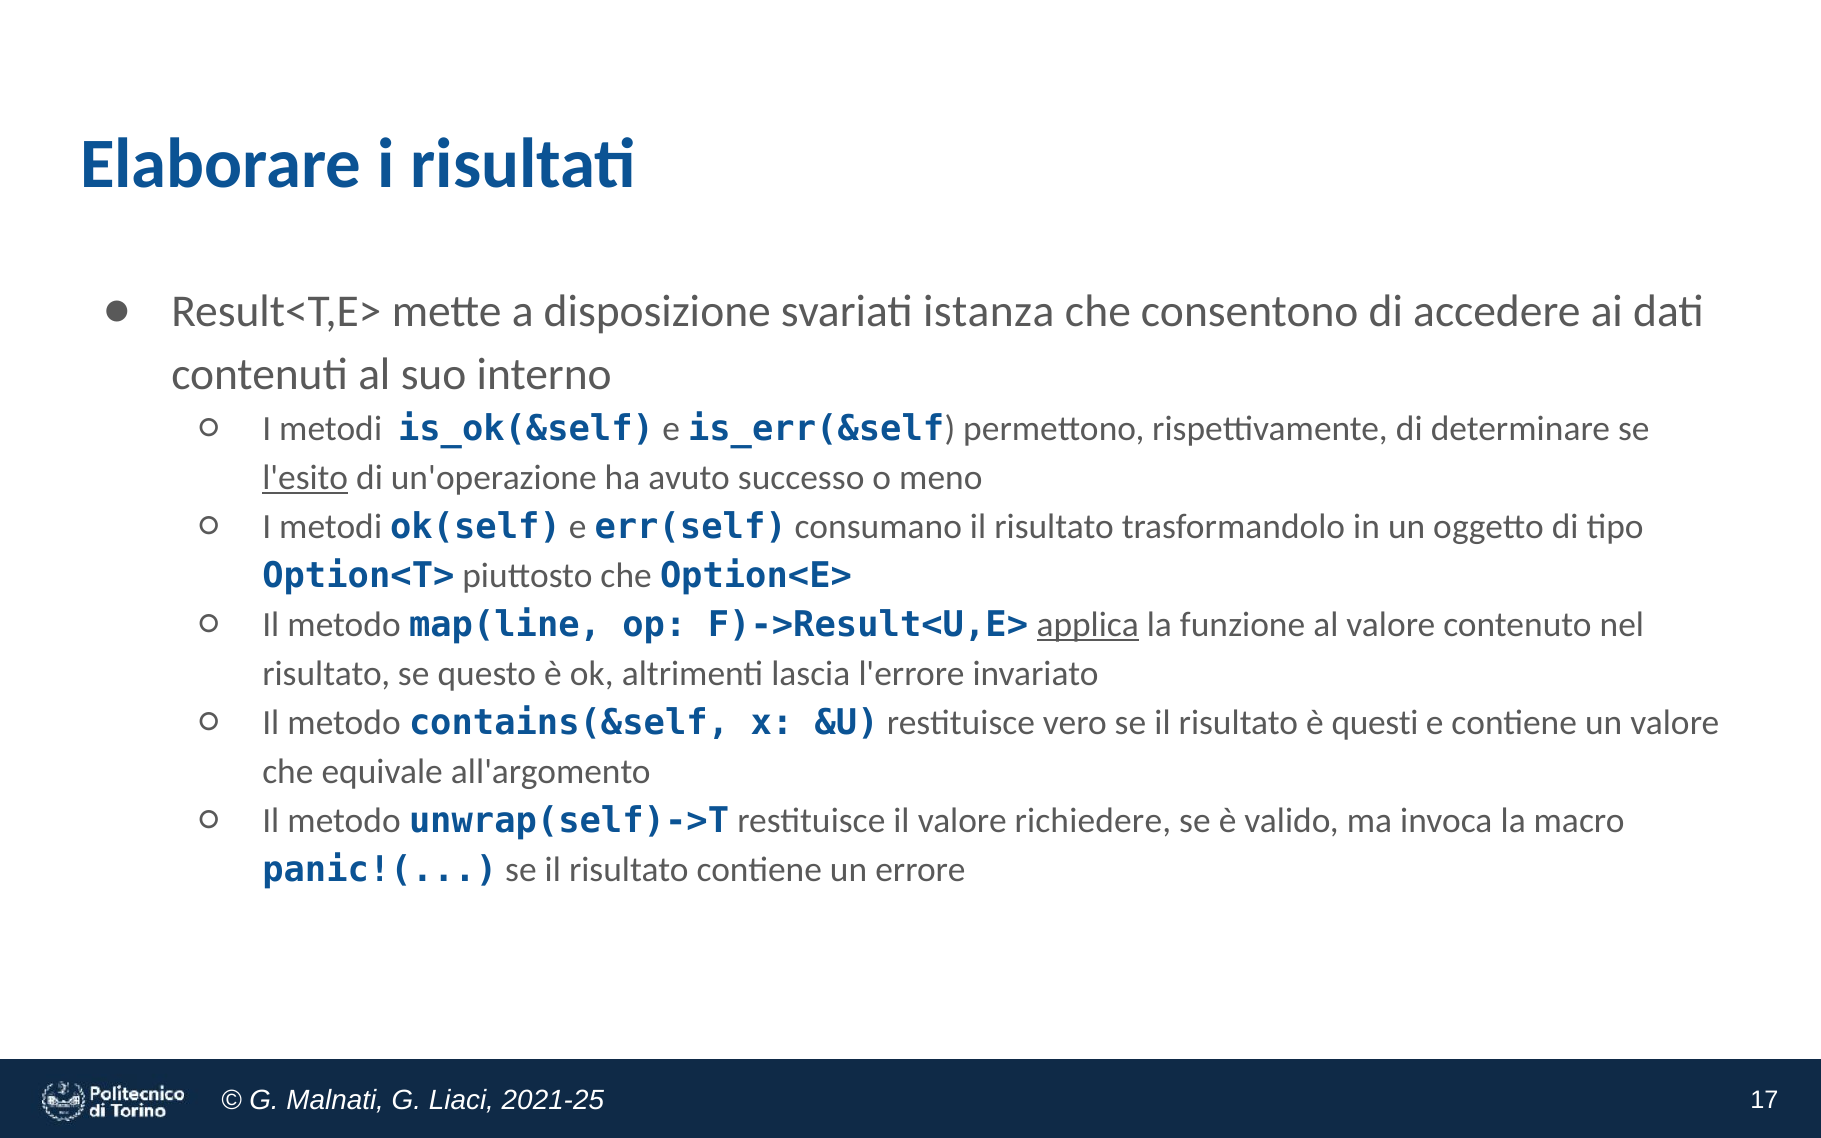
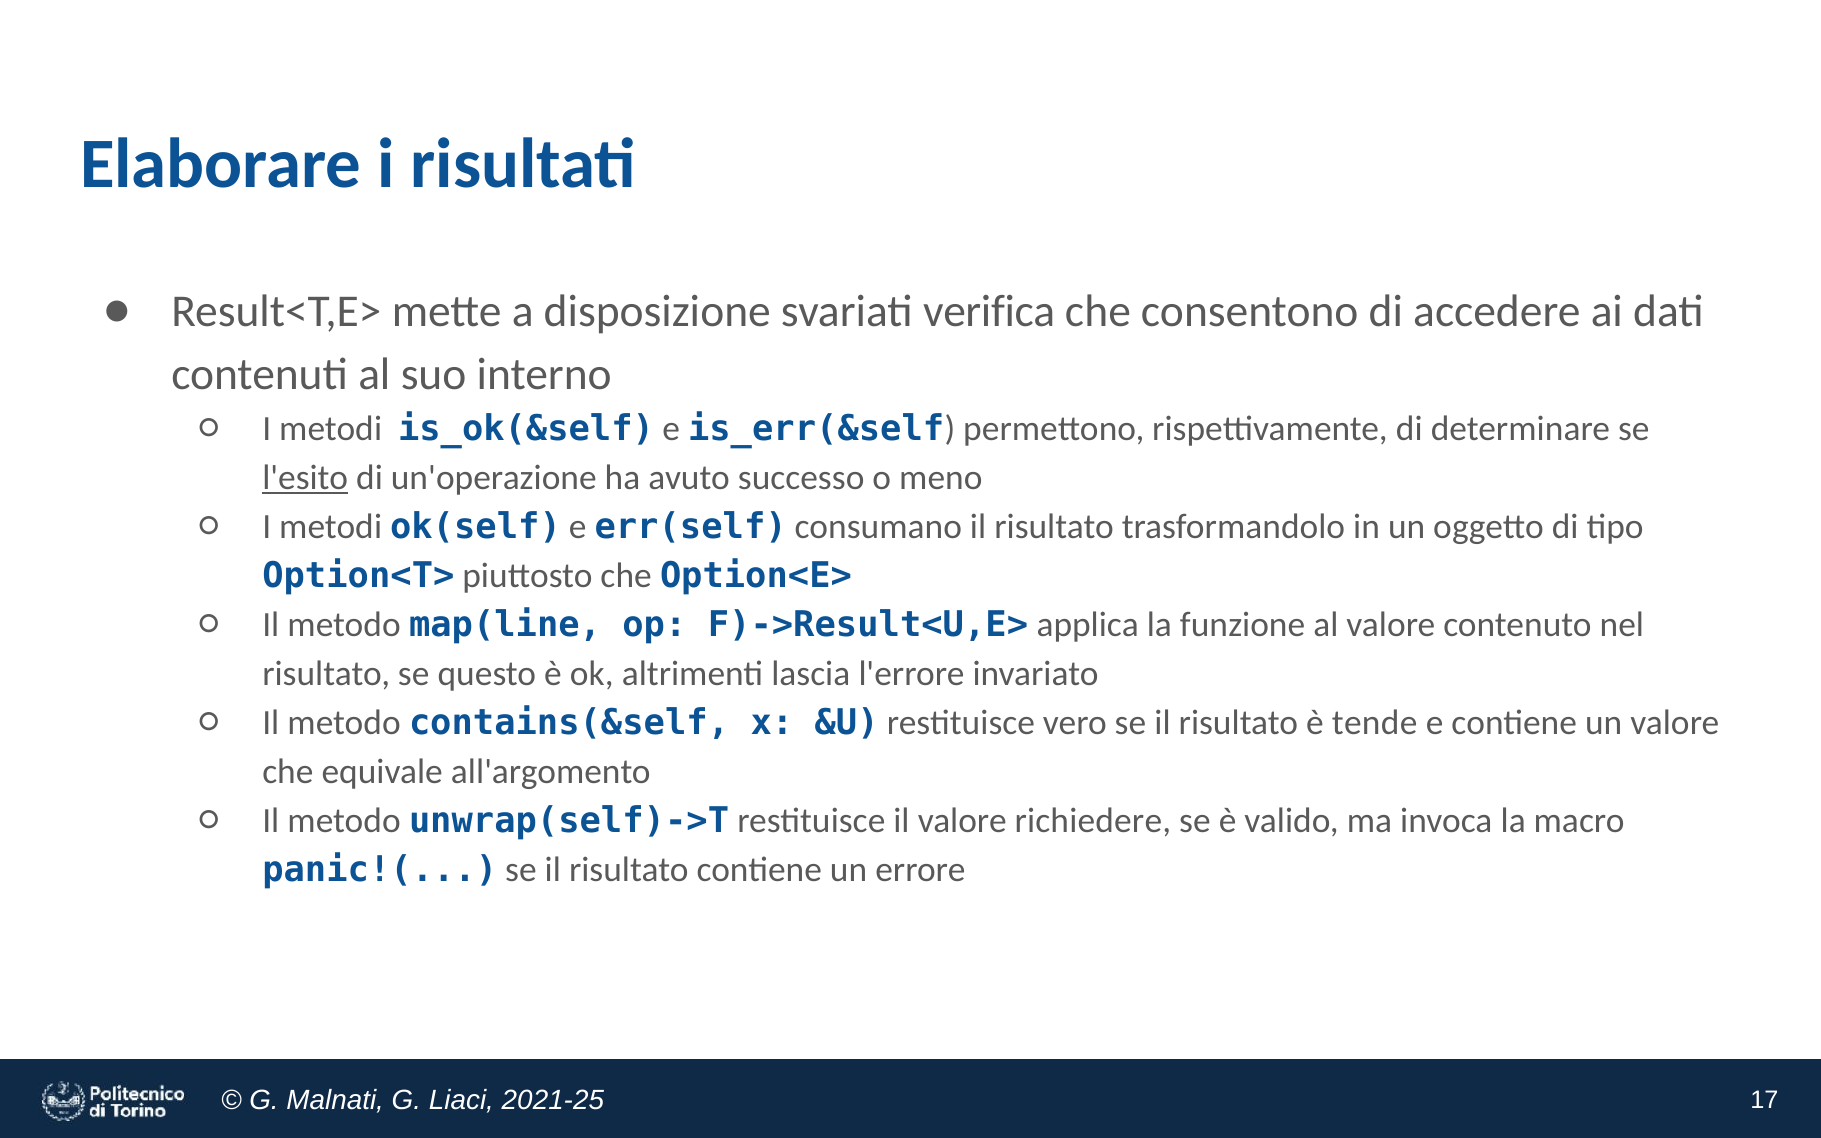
istanza: istanza -> verifica
applica underline: present -> none
questi: questi -> tende
